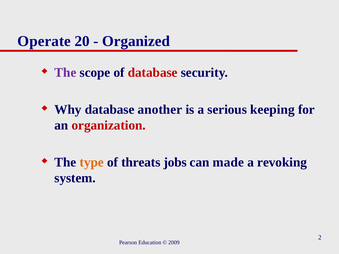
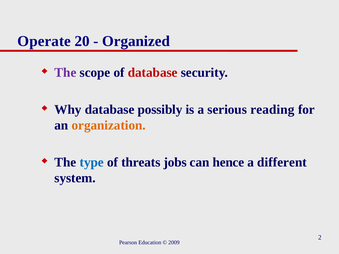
another: another -> possibly
keeping: keeping -> reading
organization colour: red -> orange
type colour: orange -> blue
made: made -> hence
revoking: revoking -> different
